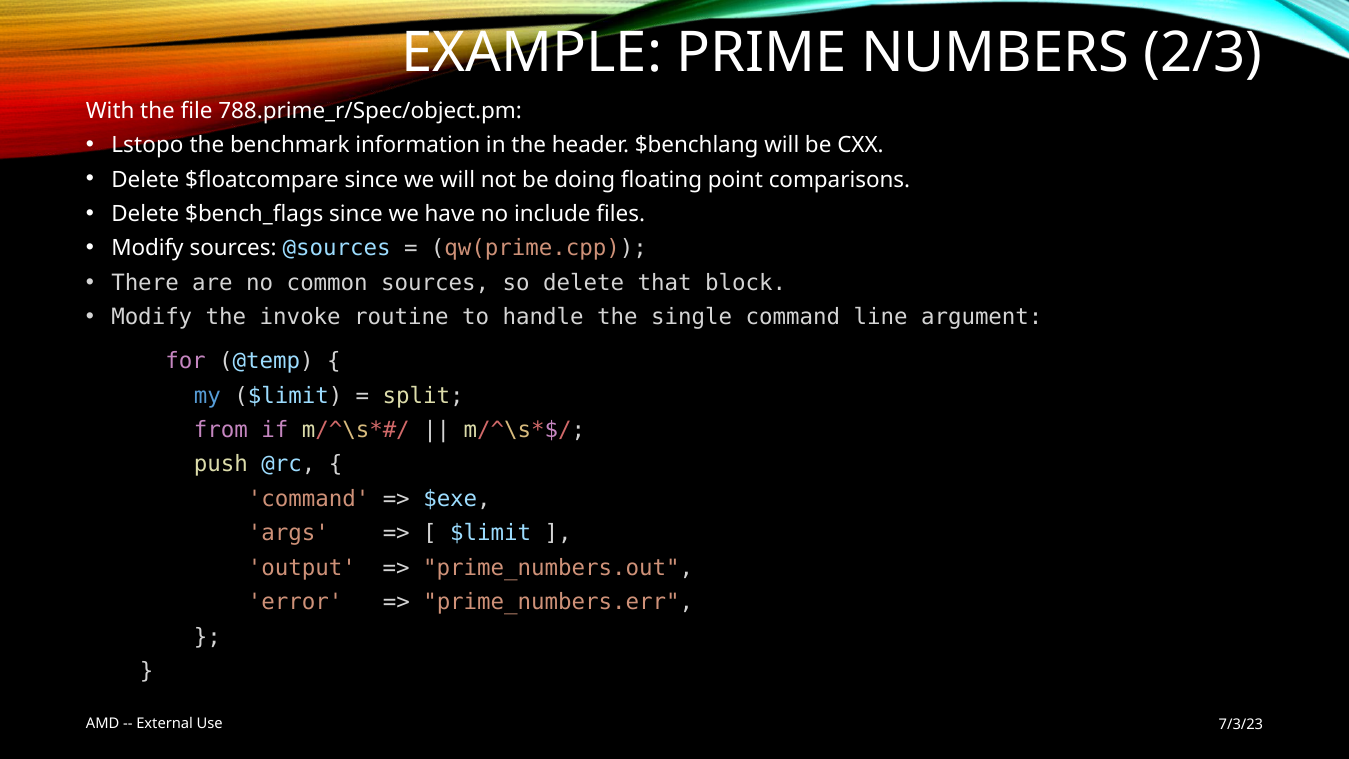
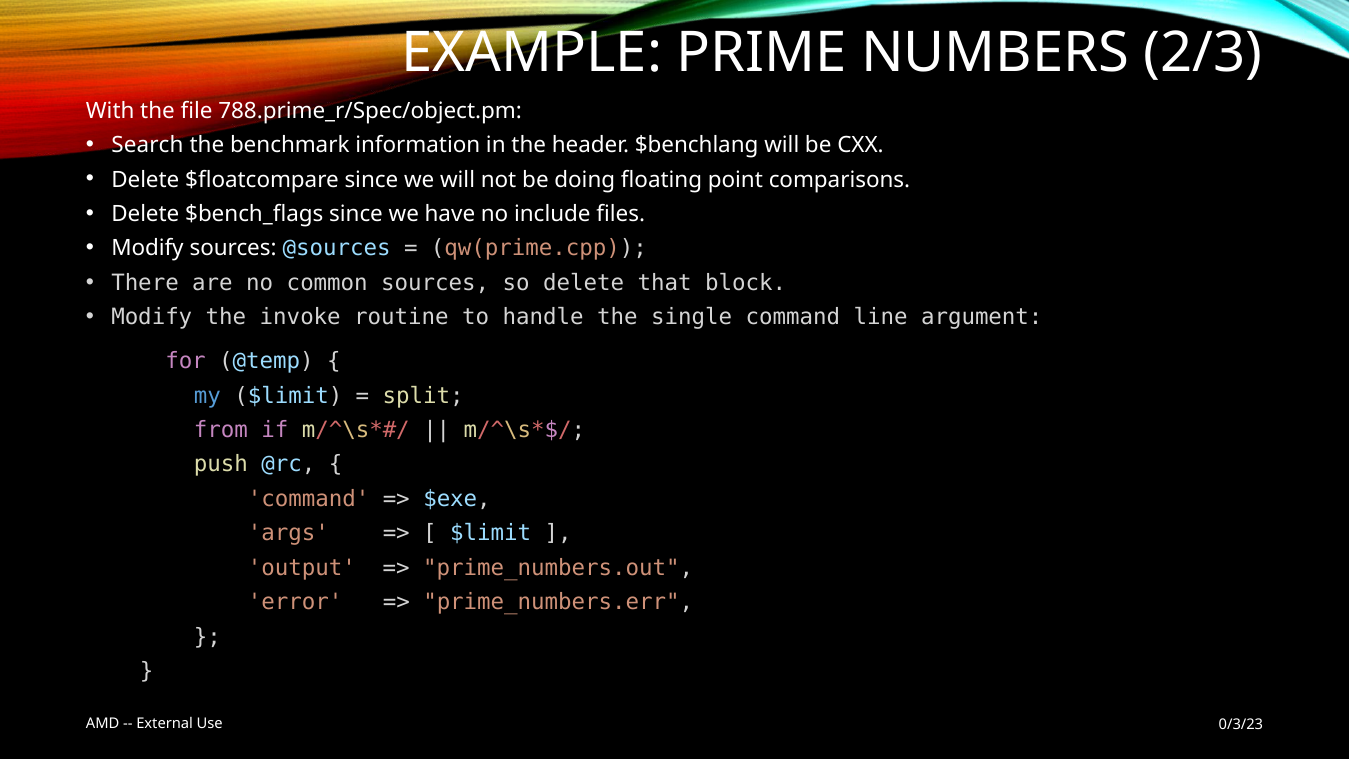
Lstopo: Lstopo -> Search
7/3/23: 7/3/23 -> 0/3/23
